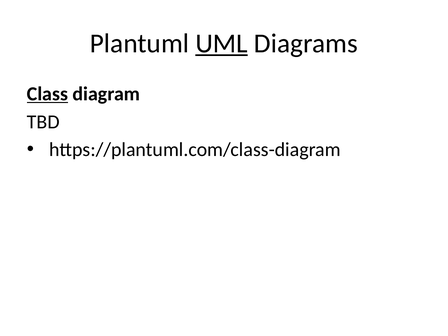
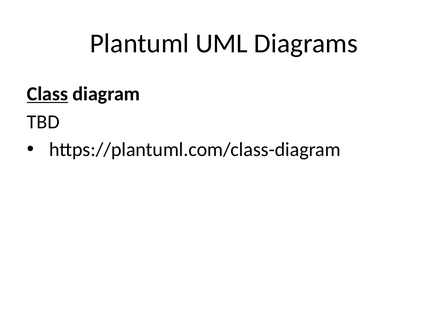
UML underline: present -> none
